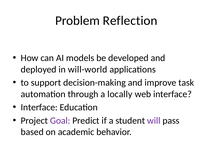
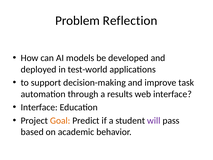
will-world: will-world -> test-world
locally: locally -> results
Goal colour: purple -> orange
